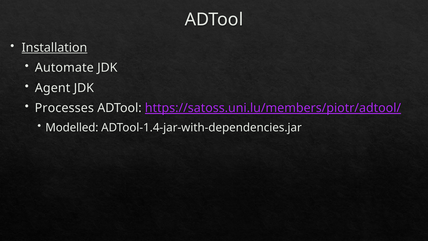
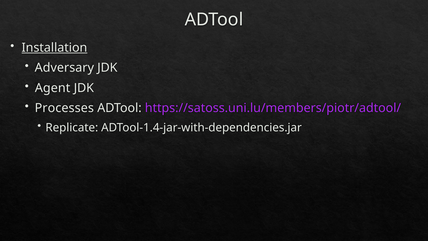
Automate: Automate -> Adversary
https://satoss.uni.lu/members/piotr/adtool/ underline: present -> none
Modelled: Modelled -> Replicate
